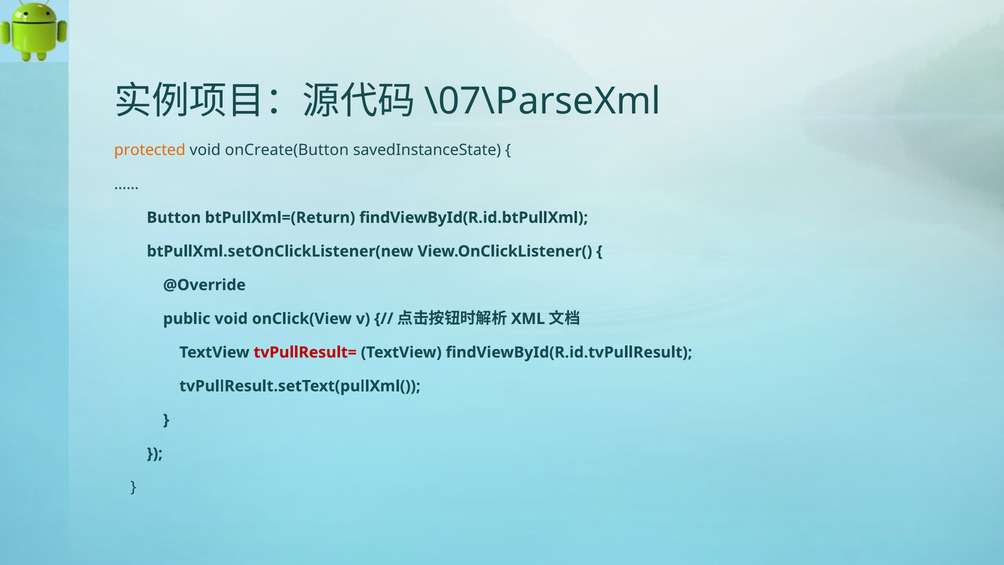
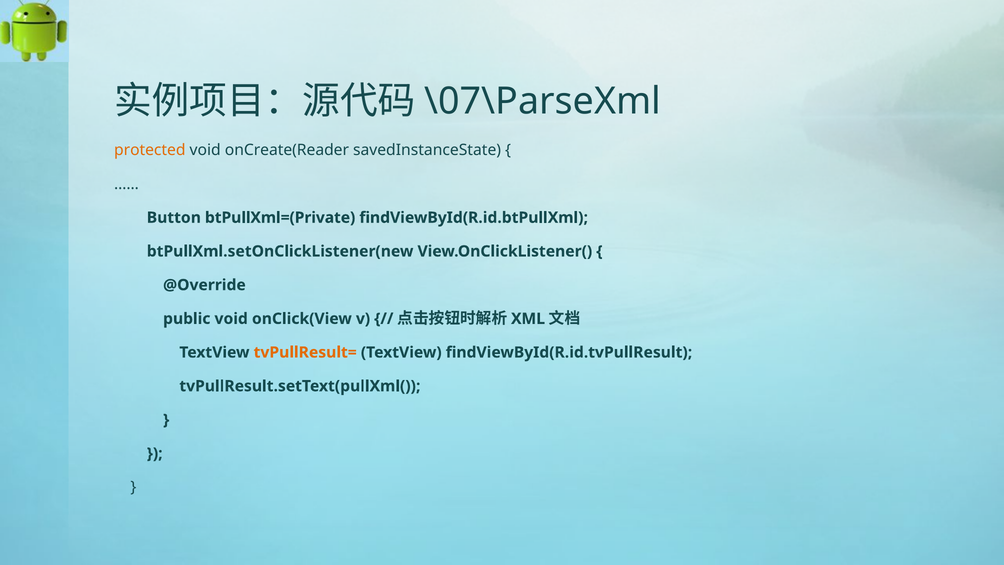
onCreate(Button: onCreate(Button -> onCreate(Reader
btPullXml=(Return: btPullXml=(Return -> btPullXml=(Private
tvPullResult= colour: red -> orange
